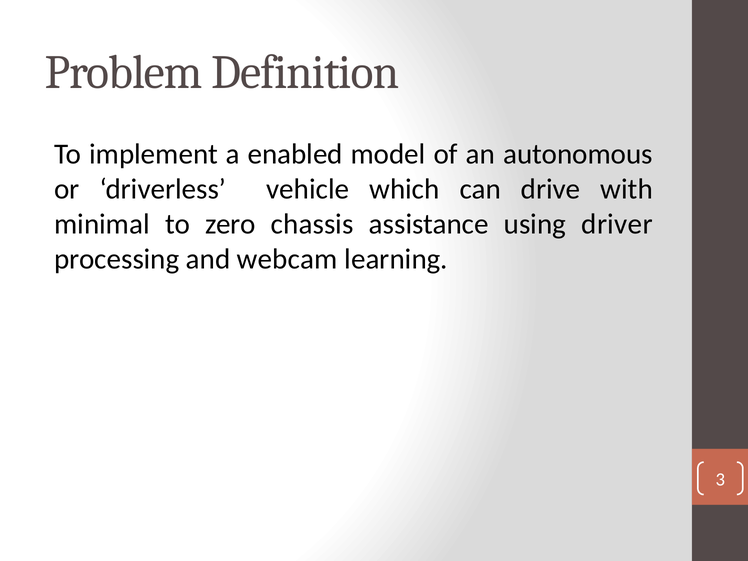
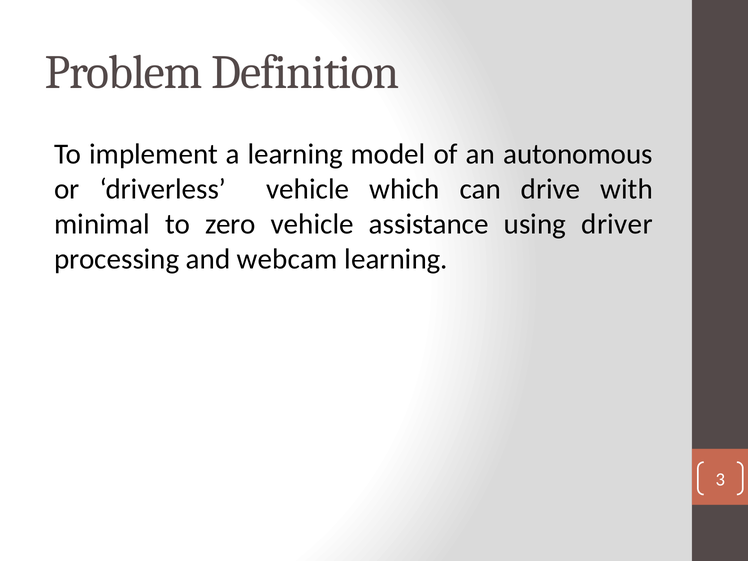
a enabled: enabled -> learning
zero chassis: chassis -> vehicle
